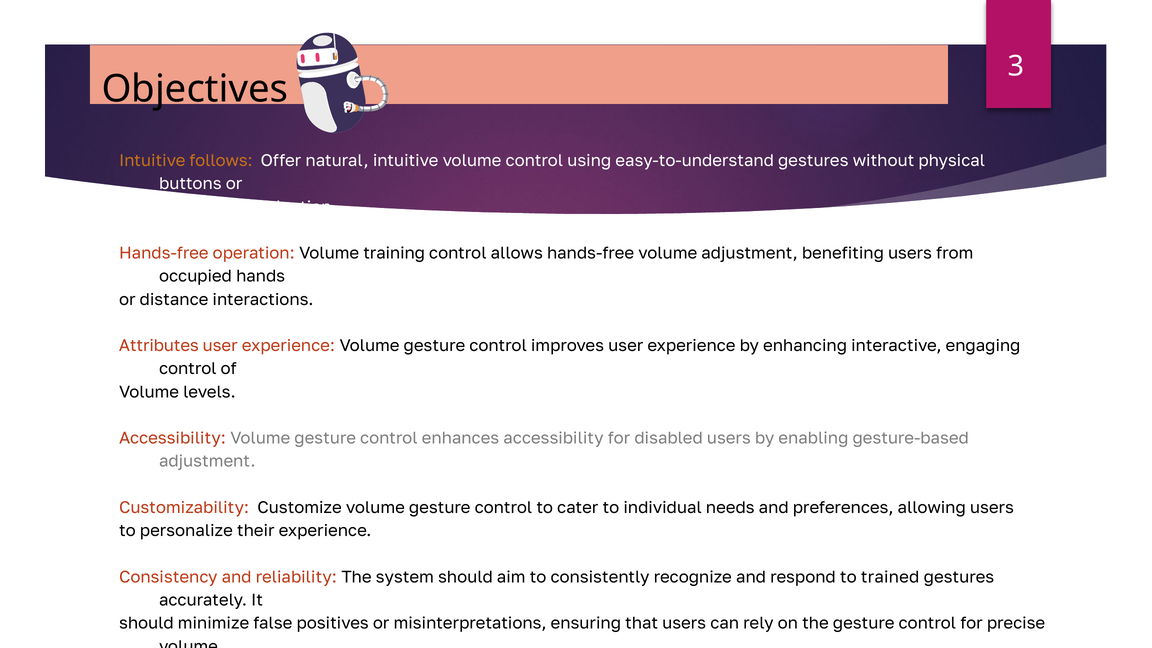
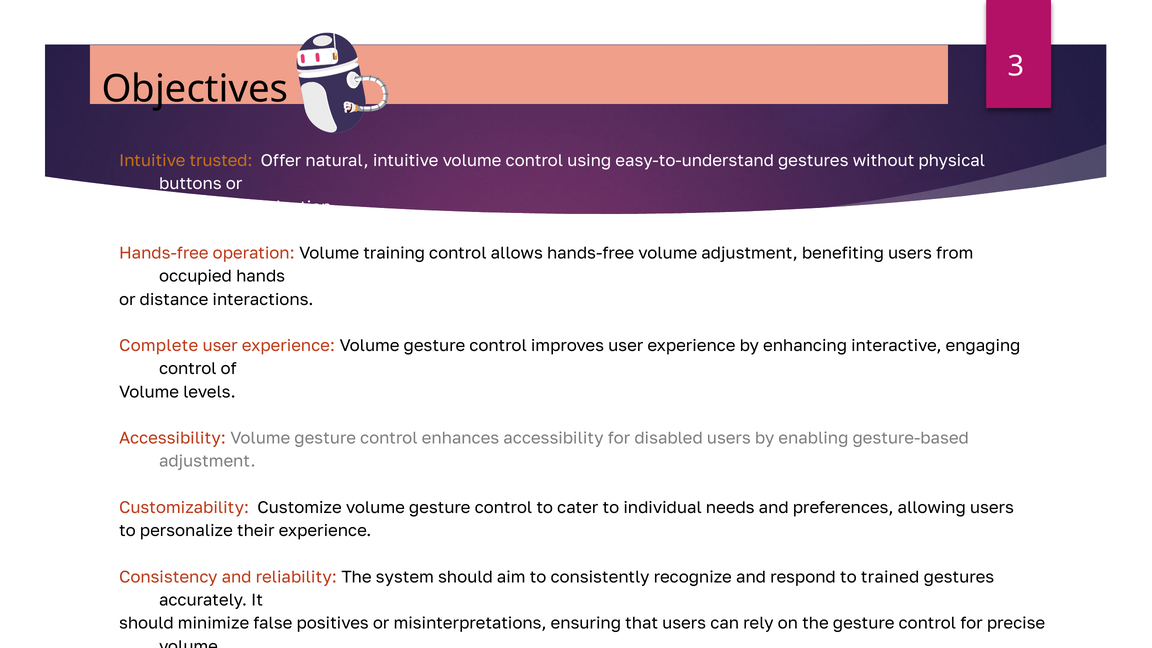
Intuitive follows: follows -> trusted
Attributes at (159, 346): Attributes -> Complete
